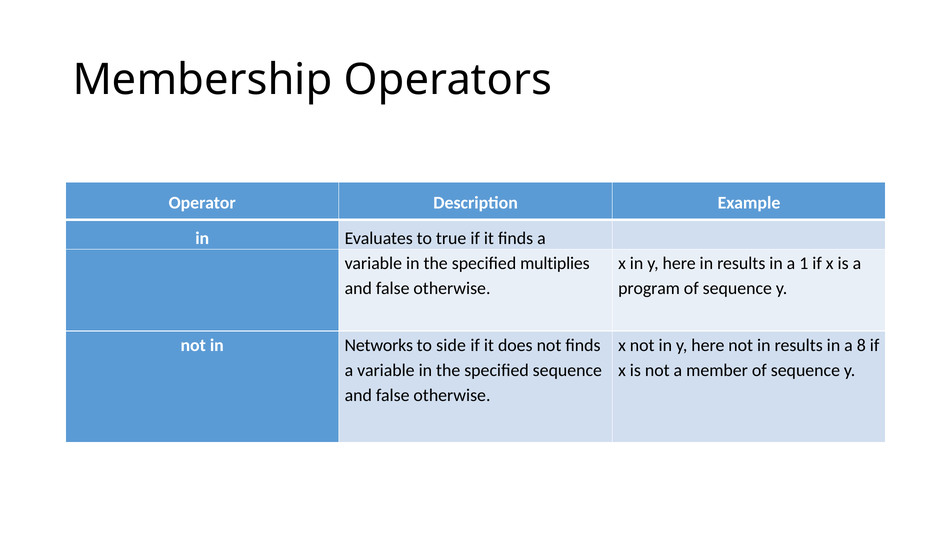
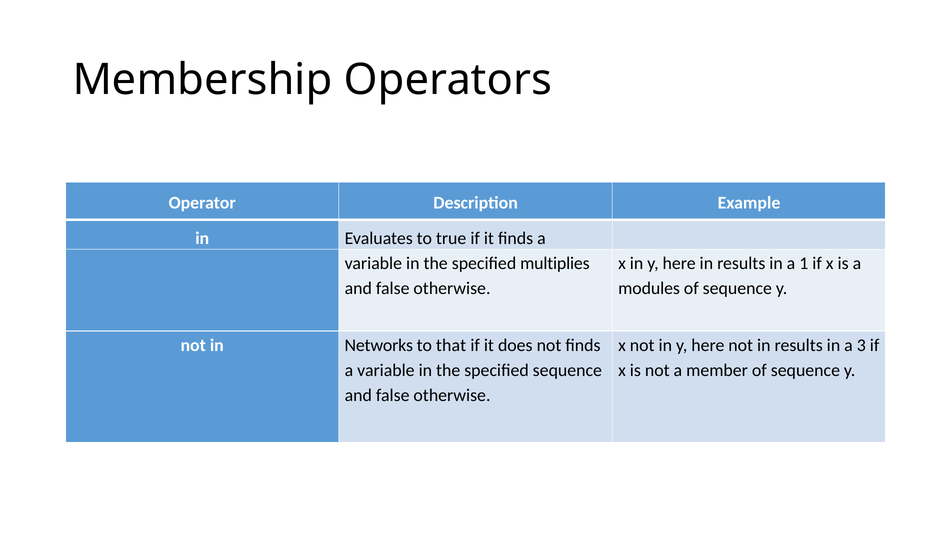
program: program -> modules
side: side -> that
8: 8 -> 3
